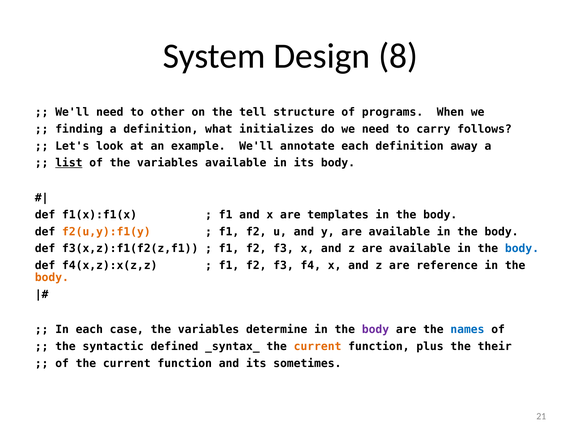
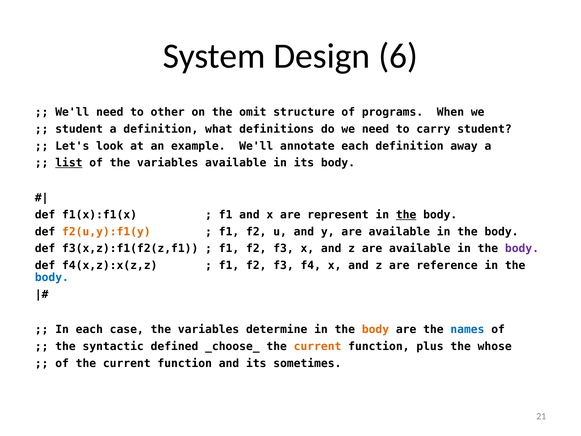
8: 8 -> 6
tell: tell -> omit
finding at (79, 129): finding -> student
initializes: initializes -> definitions
carry follows: follows -> student
templates: templates -> represent
the at (406, 215) underline: none -> present
body at (522, 248) colour: blue -> purple
body at (52, 277) colour: orange -> blue
body at (375, 329) colour: purple -> orange
_syntax_: _syntax_ -> _choose_
their: their -> whose
